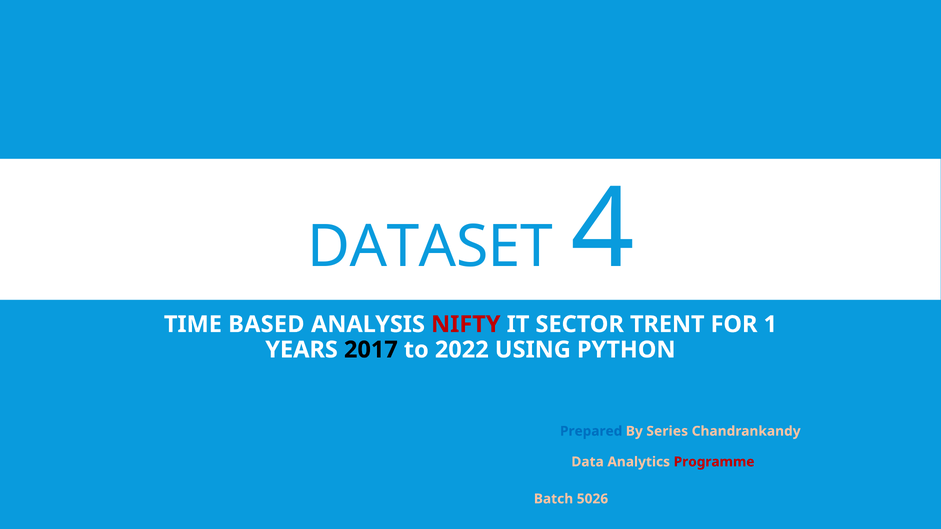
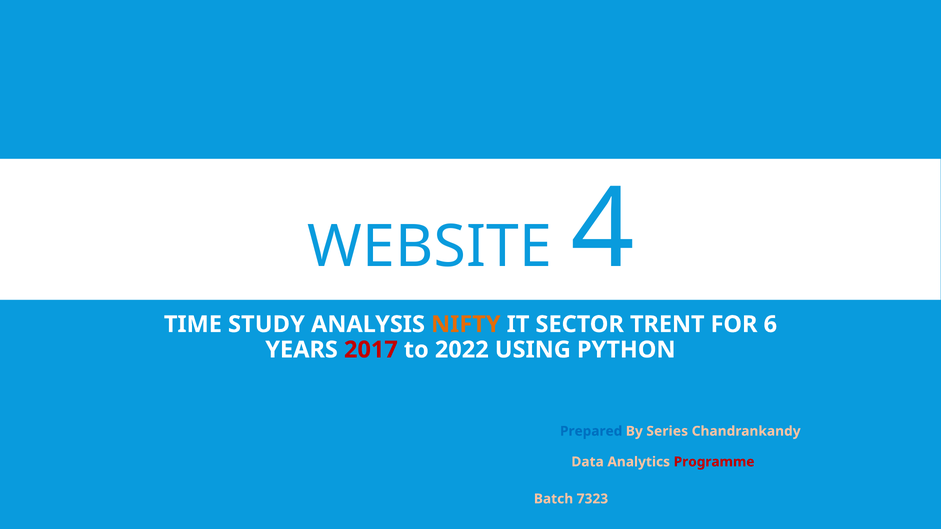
DATASET: DATASET -> WEBSITE
BASED: BASED -> STUDY
NIFTY colour: red -> orange
1: 1 -> 6
2017 colour: black -> red
5026: 5026 -> 7323
